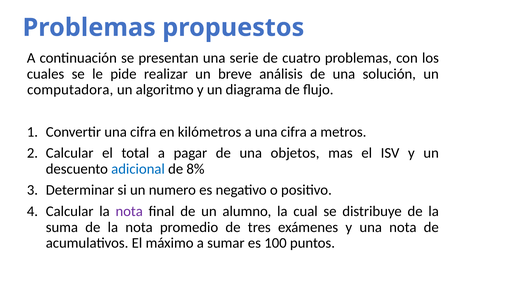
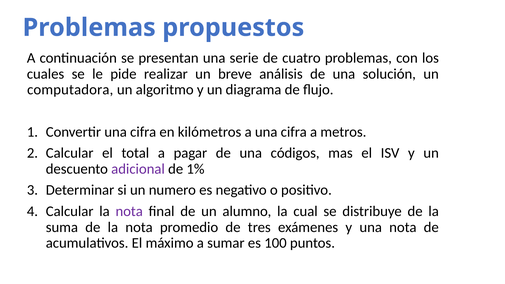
objetos: objetos -> códigos
adicional colour: blue -> purple
8%: 8% -> 1%
